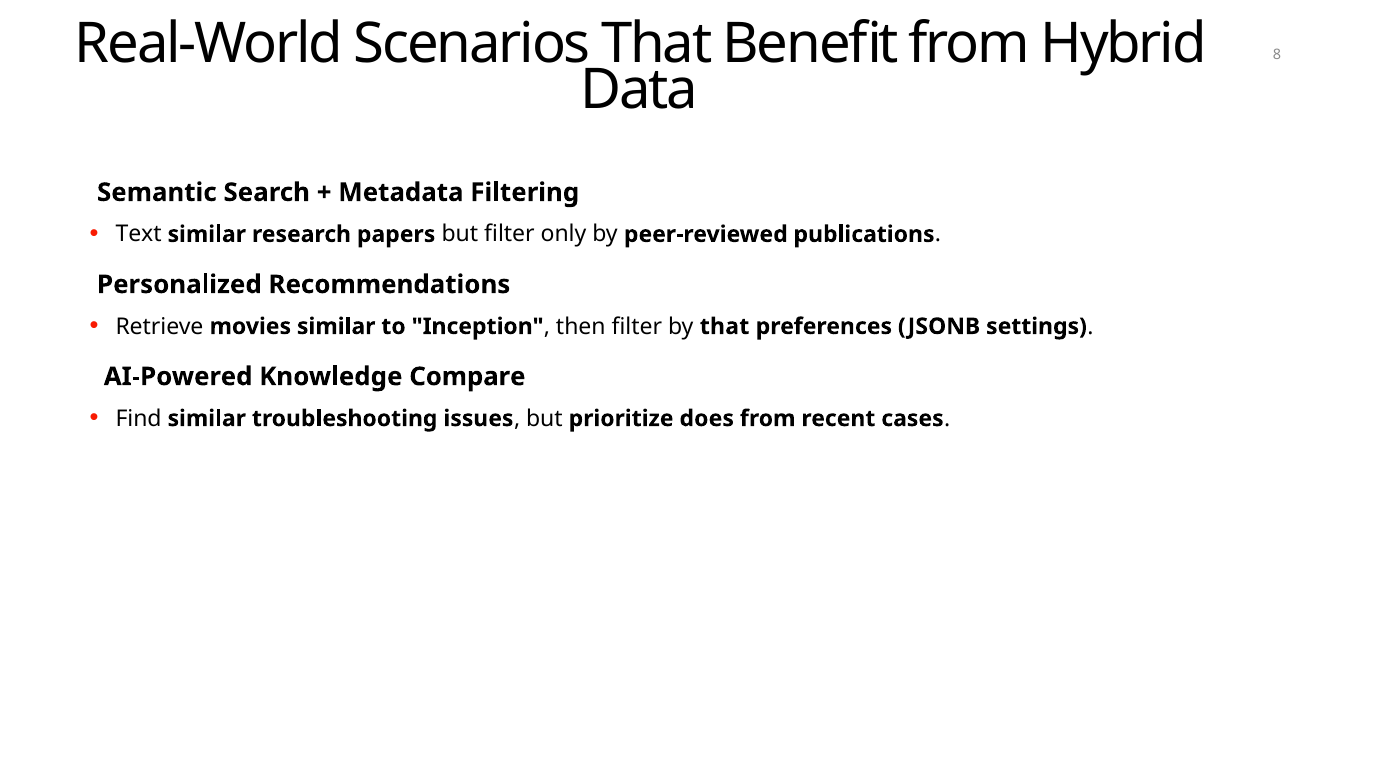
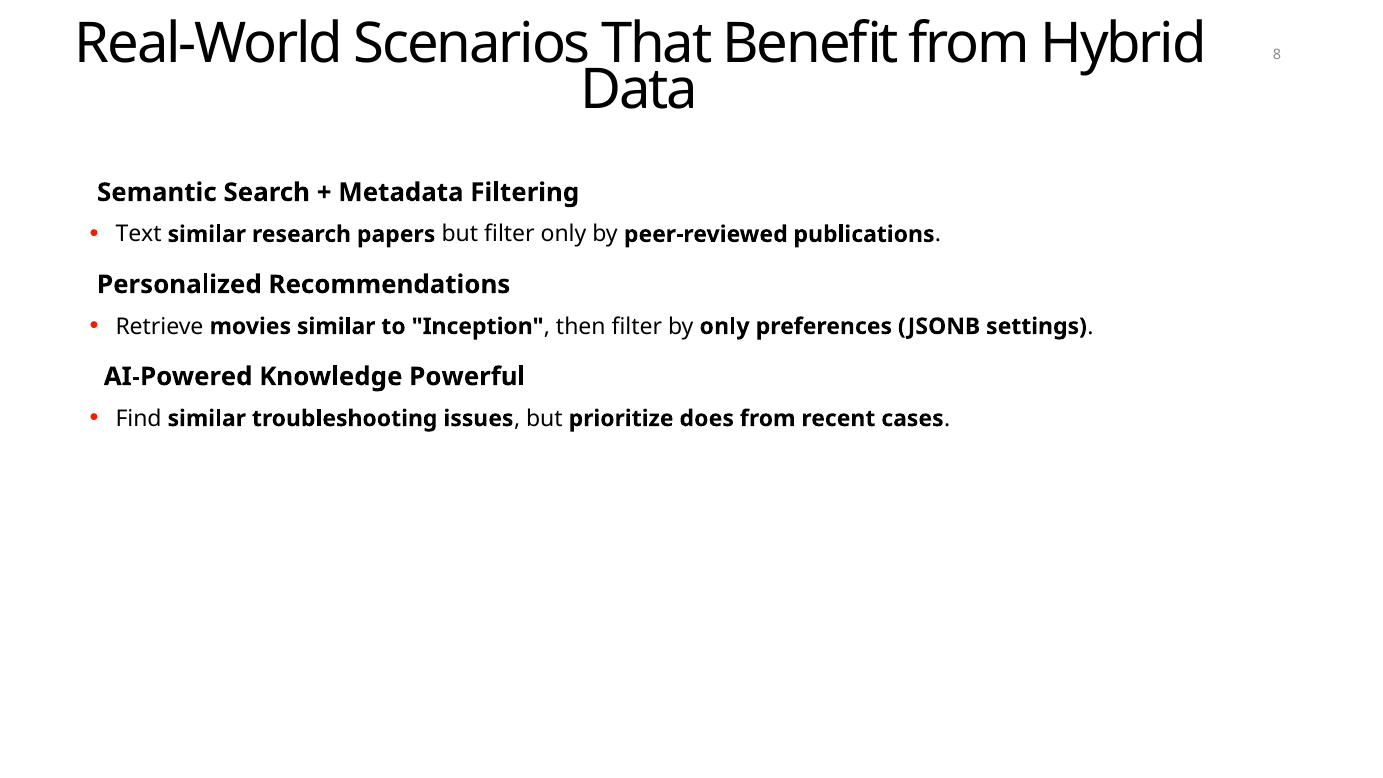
by that: that -> only
Compare: Compare -> Powerful
